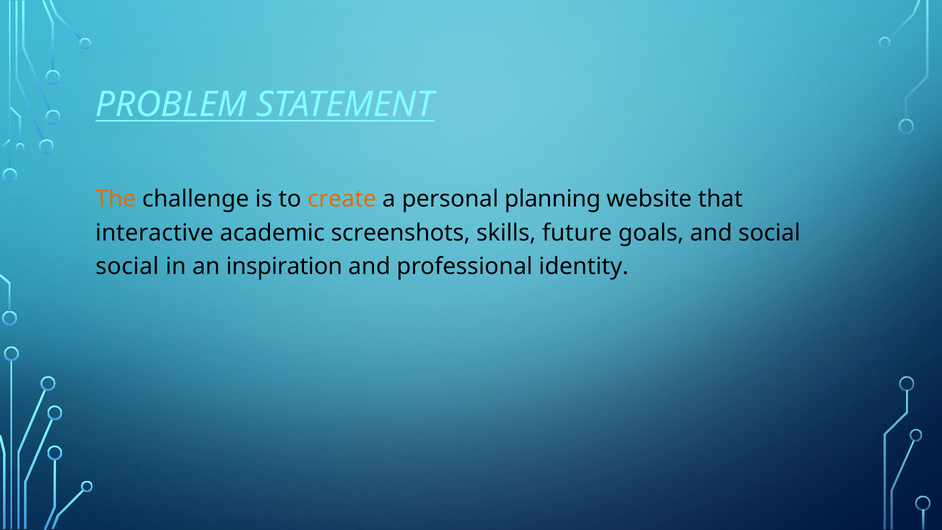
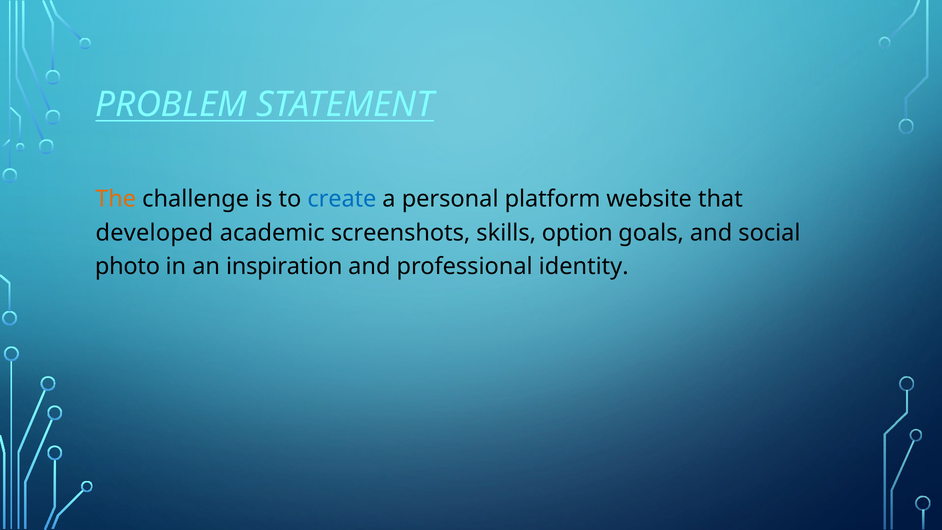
create colour: orange -> blue
planning: planning -> platform
interactive: interactive -> developed
future: future -> option
social at (127, 267): social -> photo
